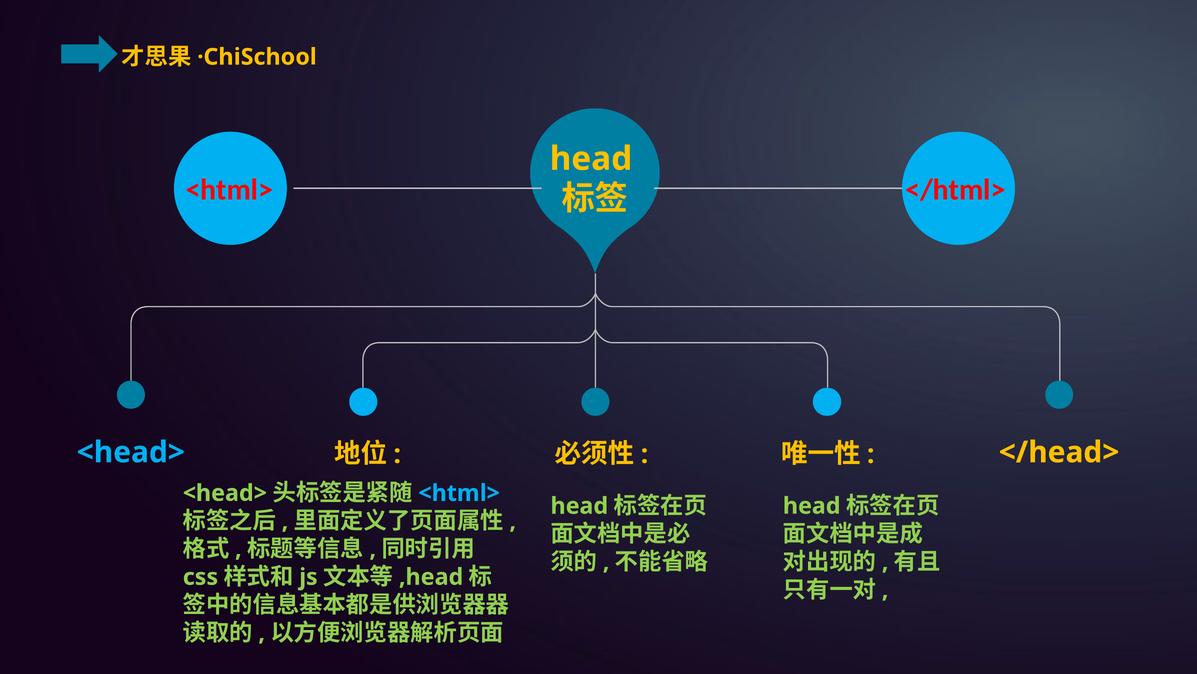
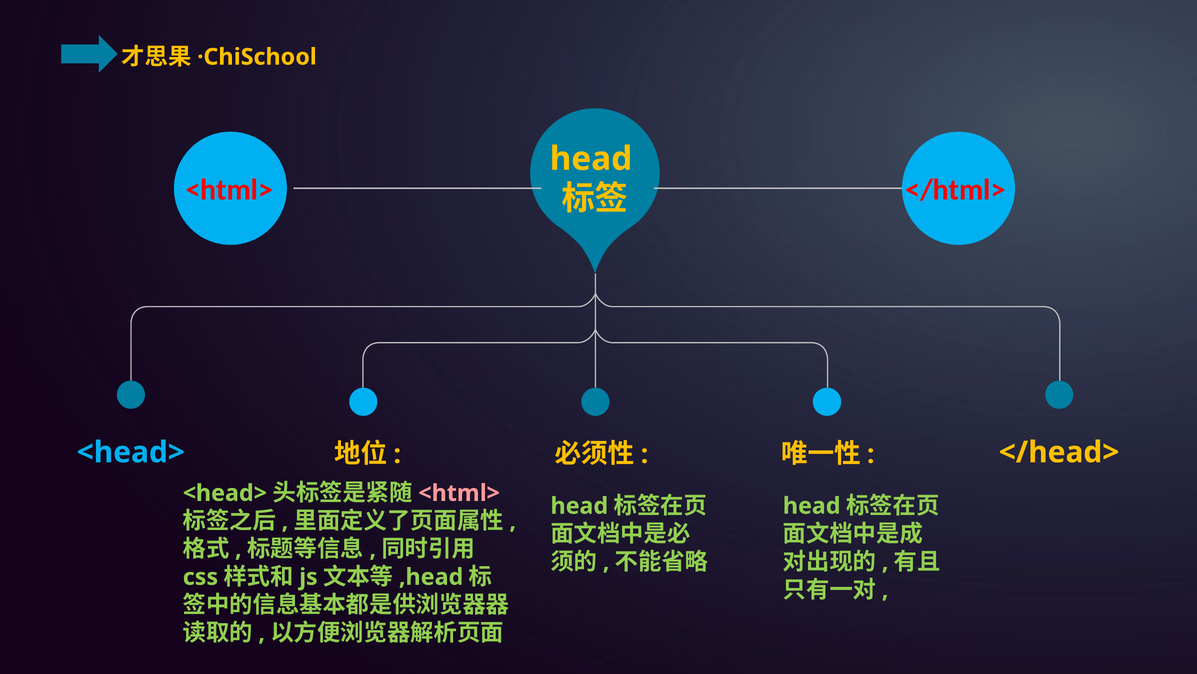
<html> at (459, 493) colour: light blue -> pink
